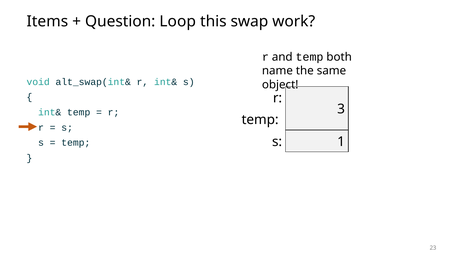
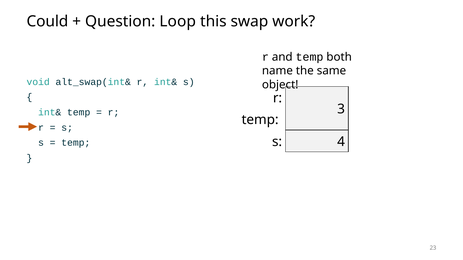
Items: Items -> Could
1: 1 -> 4
